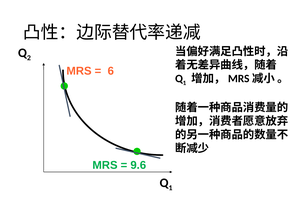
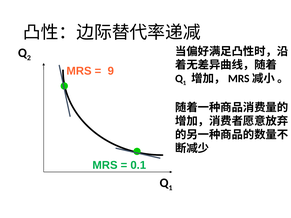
6: 6 -> 9
9.6: 9.6 -> 0.1
